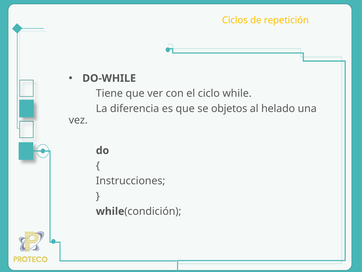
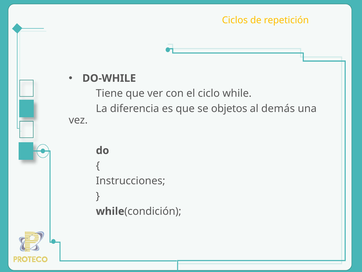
helado: helado -> demás
